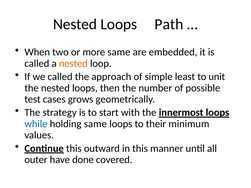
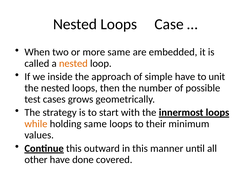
Path: Path -> Case
we called: called -> inside
simple least: least -> have
while colour: blue -> orange
outer: outer -> other
